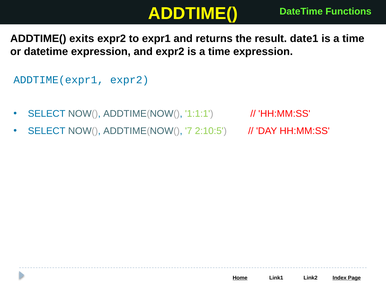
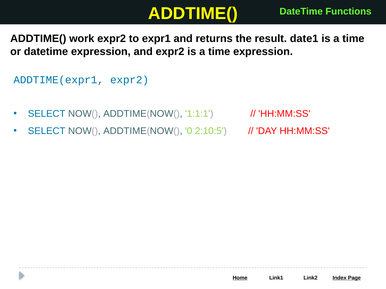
exits: exits -> work
7: 7 -> 0
